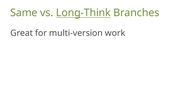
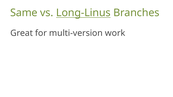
Long-Think: Long-Think -> Long-Linus
